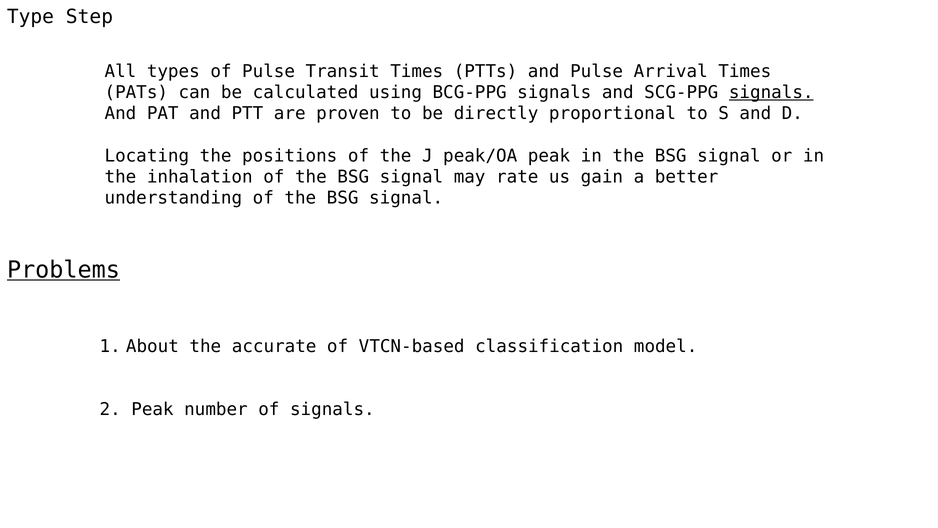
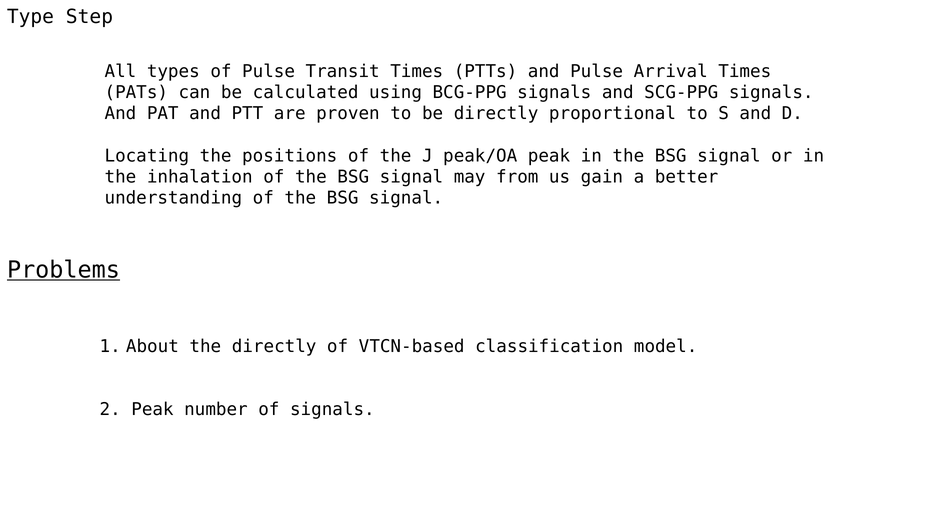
signals at (771, 92) underline: present -> none
rate: rate -> from
the accurate: accurate -> directly
